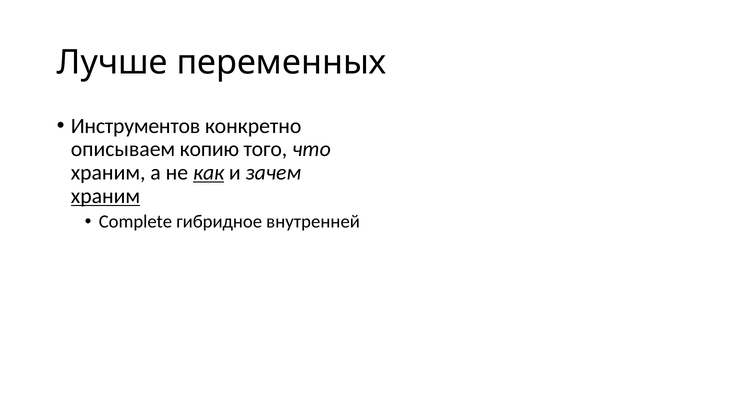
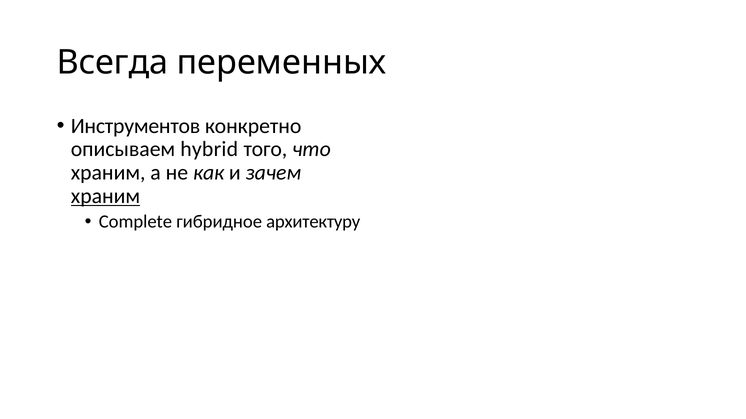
Лучше: Лучше -> Всегда
копию: копию -> hybrid
как underline: present -> none
внутренней: внутренней -> архитектуру
